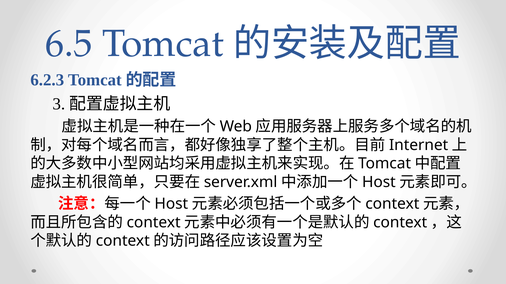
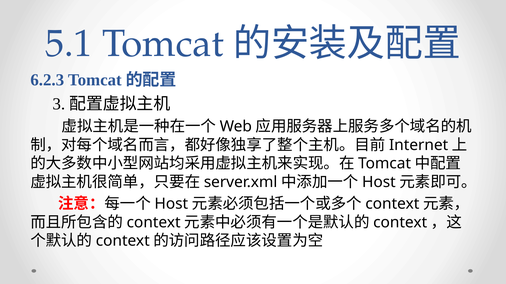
6.5: 6.5 -> 5.1
